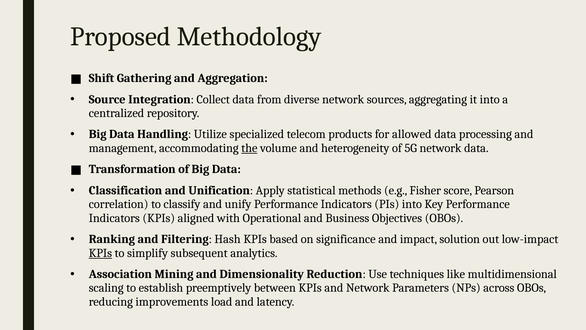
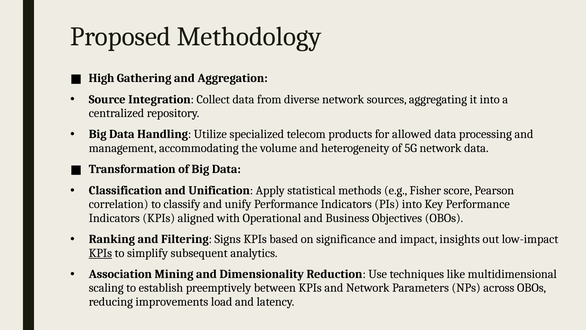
Shift: Shift -> High
the underline: present -> none
Hash: Hash -> Signs
solution: solution -> insights
